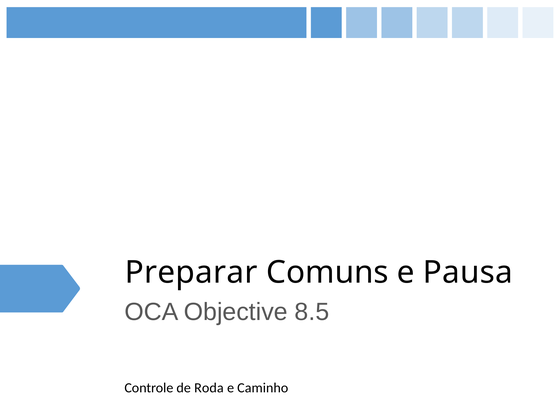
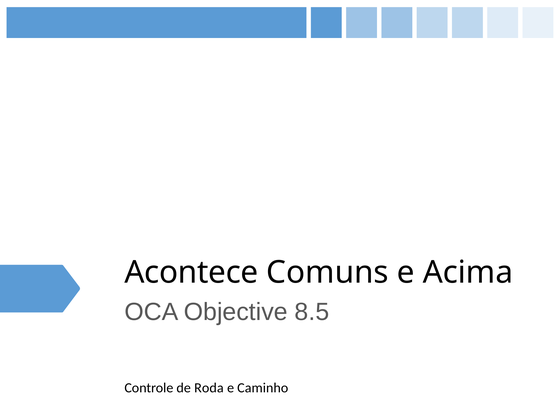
Preparar: Preparar -> Acontece
Pausa: Pausa -> Acima
